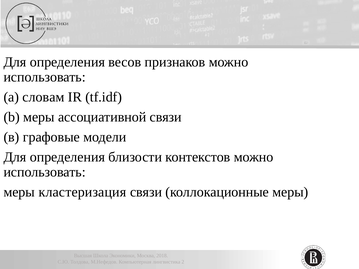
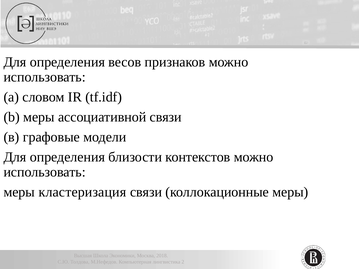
словам: словам -> словом
